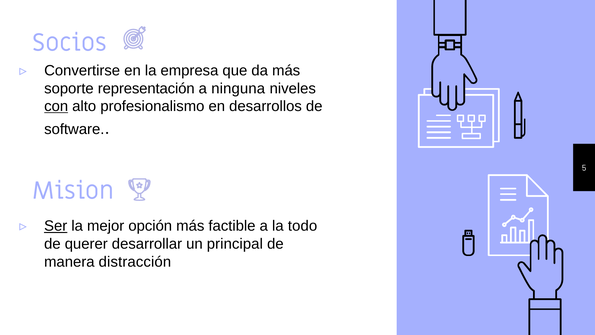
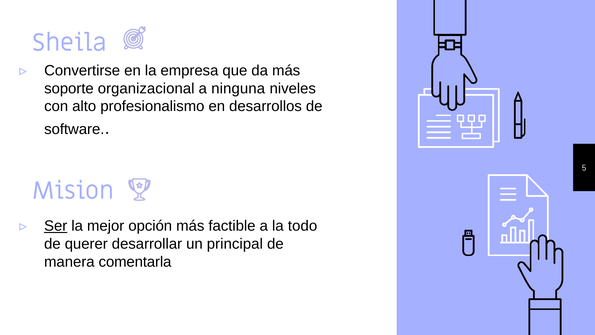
Socios: Socios -> Sheila
representación: representación -> organizacional
con underline: present -> none
distracción: distracción -> comentarla
